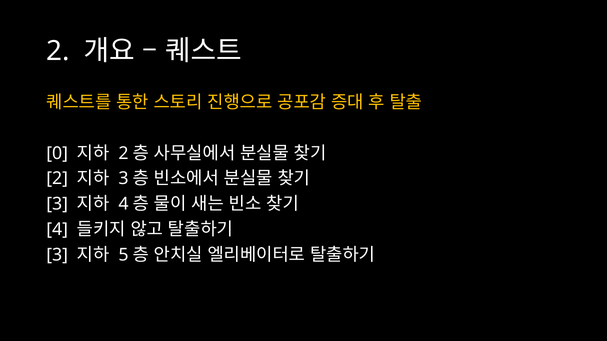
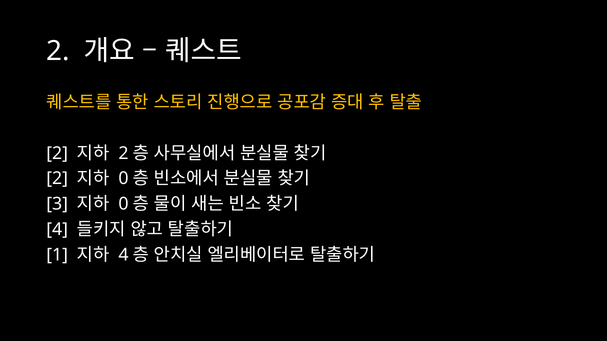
0 at (57, 153): 0 -> 2
3 at (124, 179): 3 -> 0
4 at (124, 204): 4 -> 0
3 at (57, 255): 3 -> 1
5 at (124, 255): 5 -> 4
